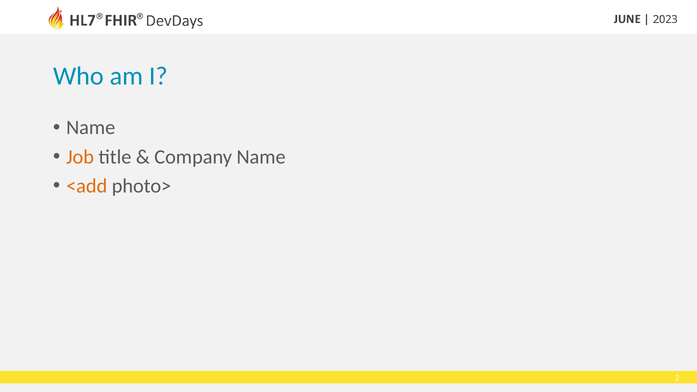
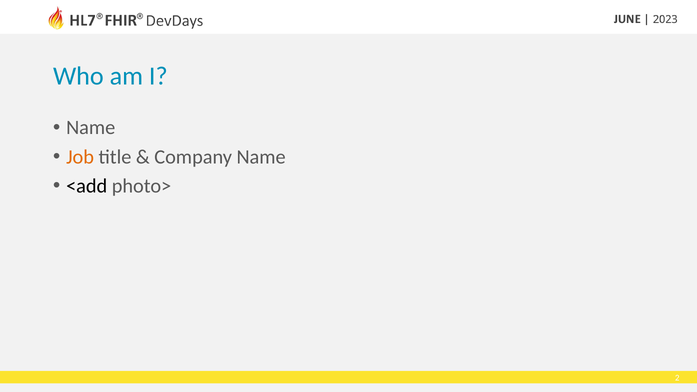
<add colour: orange -> black
